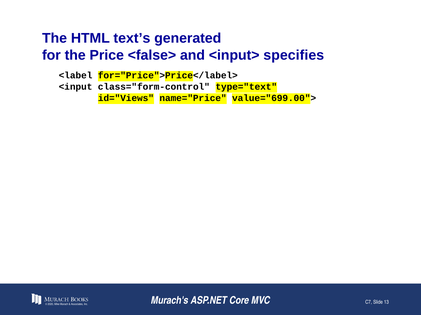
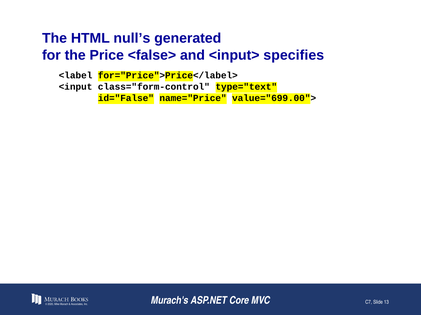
text’s: text’s -> null’s
id="Views: id="Views -> id="False
